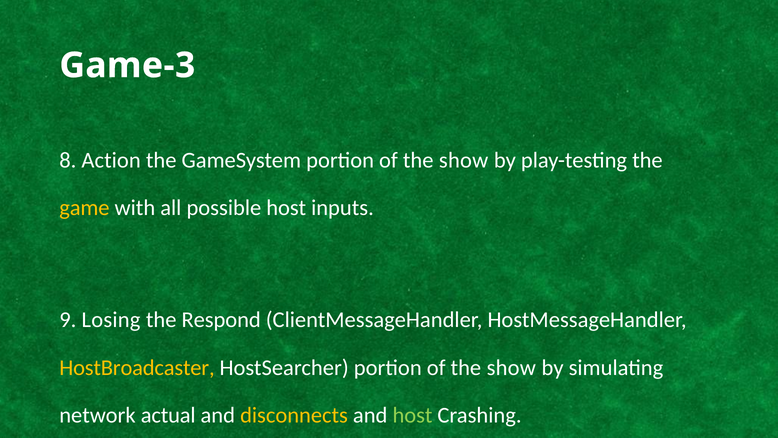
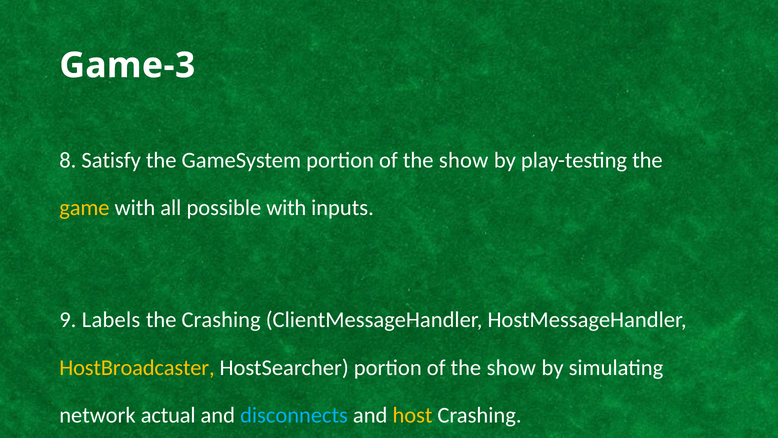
Action: Action -> Satisfy
possible host: host -> with
Losing: Losing -> Labels
the Respond: Respond -> Crashing
disconnects colour: yellow -> light blue
host at (413, 415) colour: light green -> yellow
